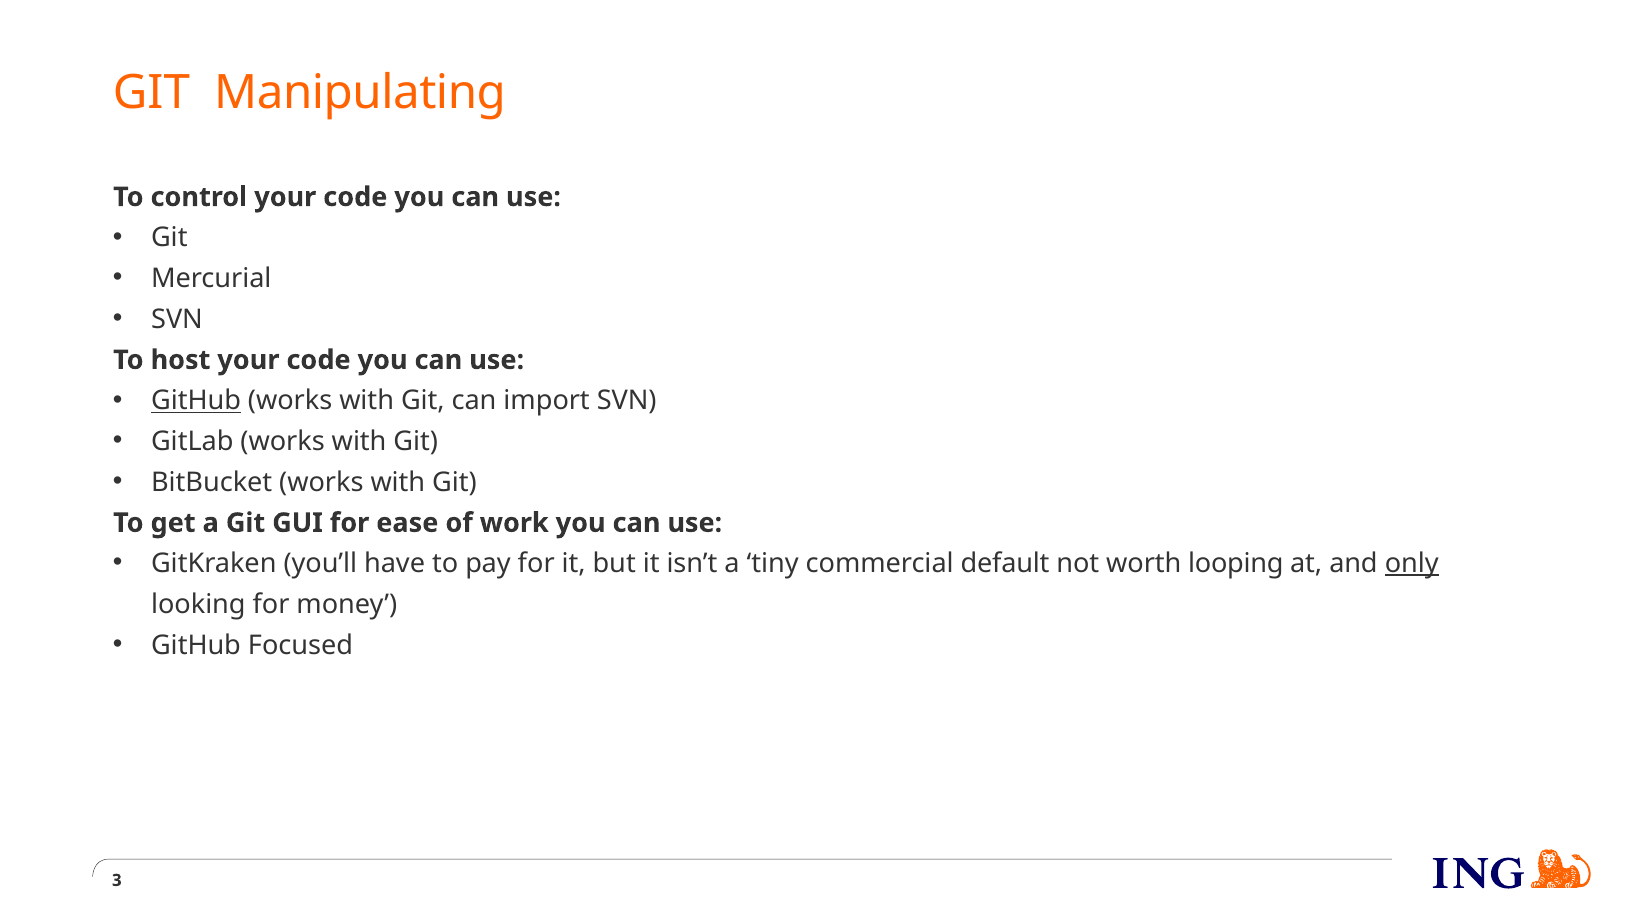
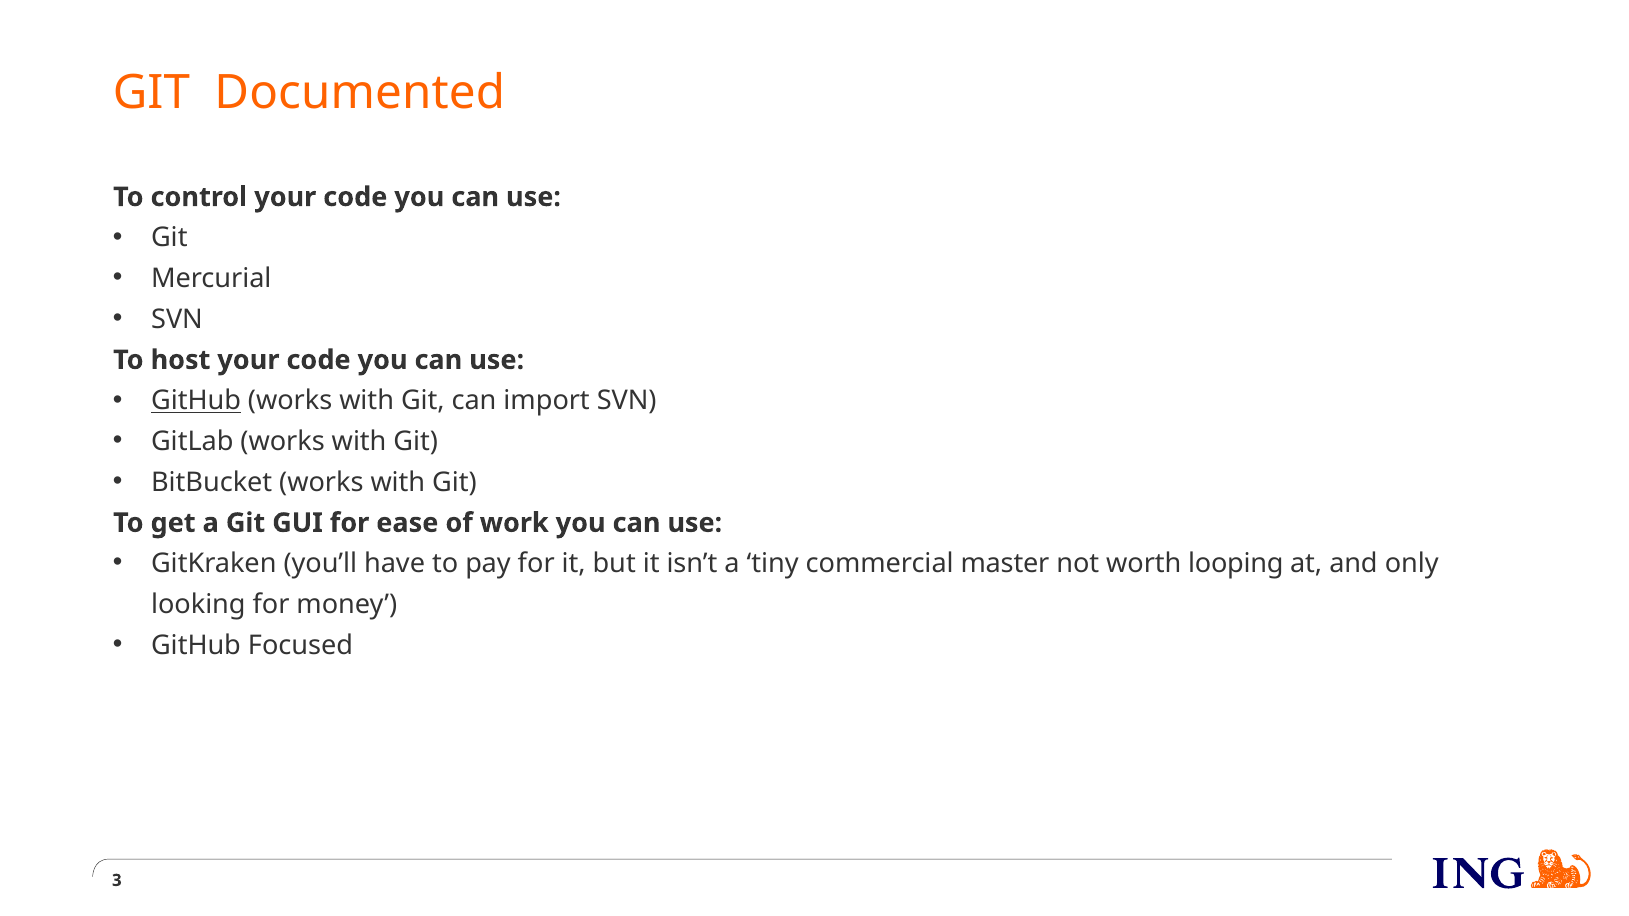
Manipulating: Manipulating -> Documented
default: default -> master
only underline: present -> none
